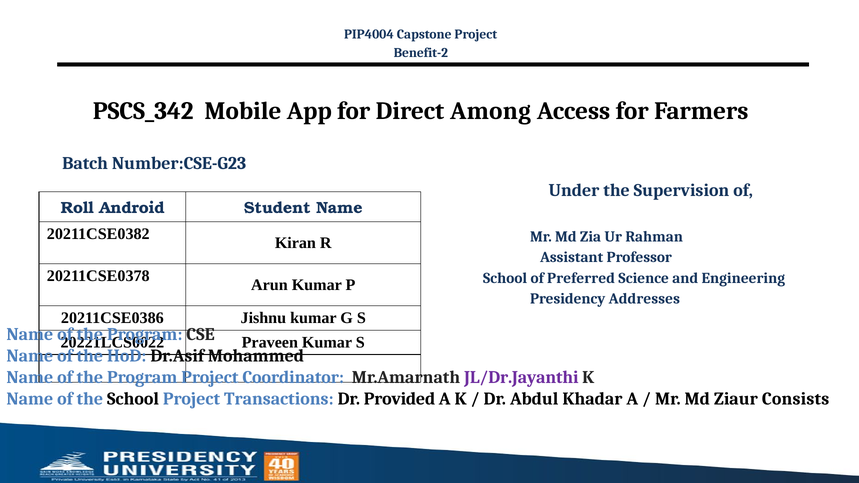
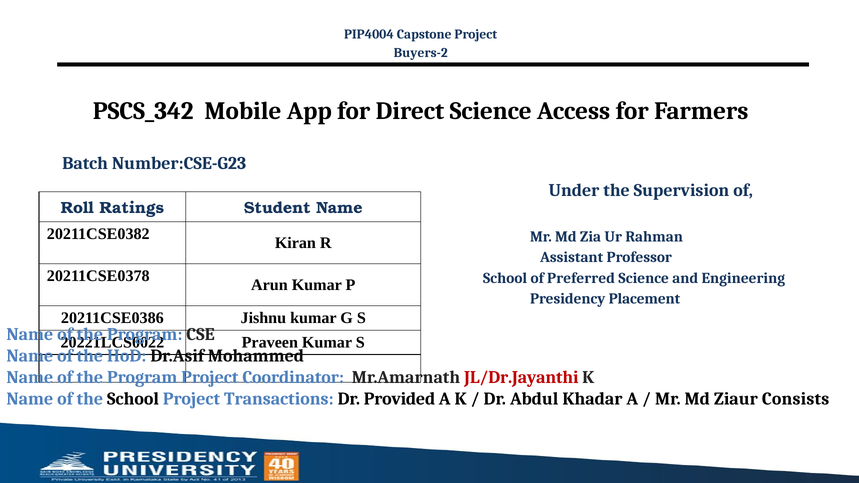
Benefit-2: Benefit-2 -> Buyers-2
Direct Among: Among -> Science
Android: Android -> Ratings
Addresses: Addresses -> Placement
JL/Dr.Jayanthi colour: purple -> red
